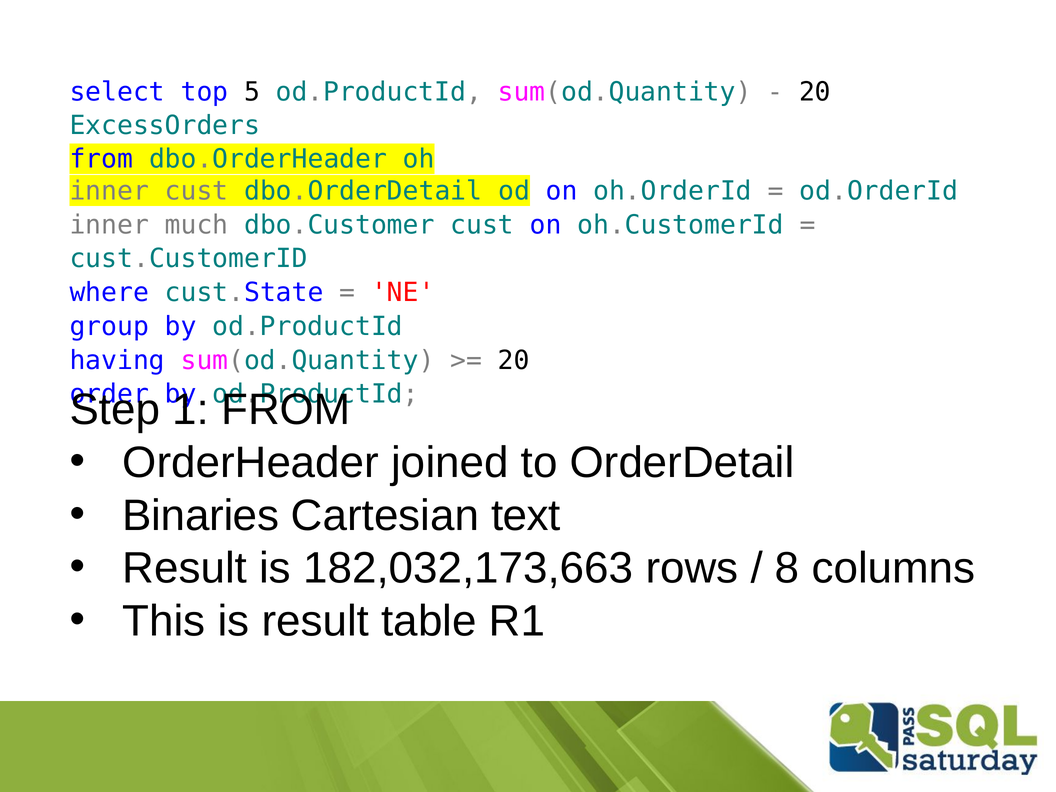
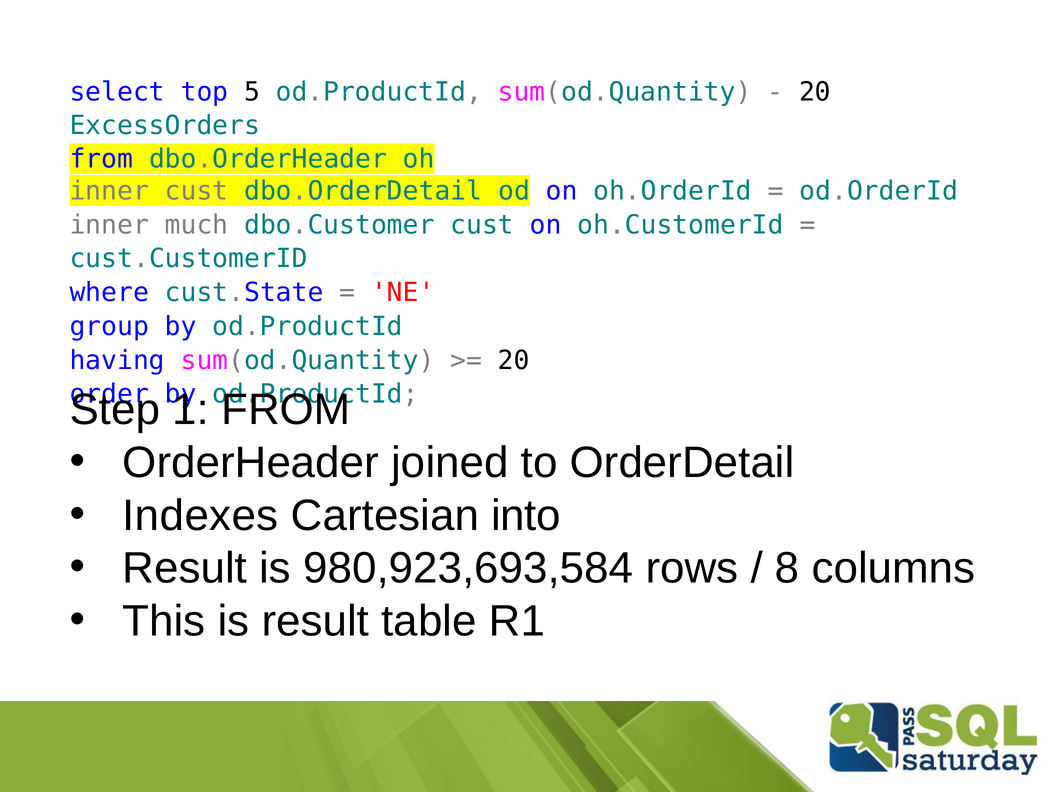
Binaries: Binaries -> Indexes
text: text -> into
182,032,173,663: 182,032,173,663 -> 980,923,693,584
